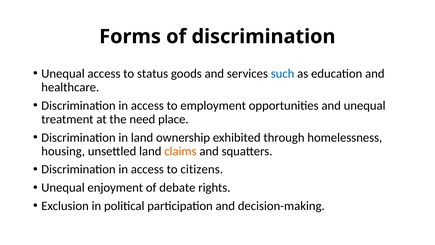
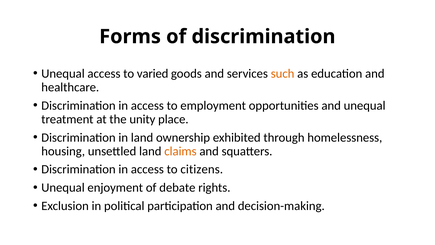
status: status -> varied
such colour: blue -> orange
need: need -> unity
